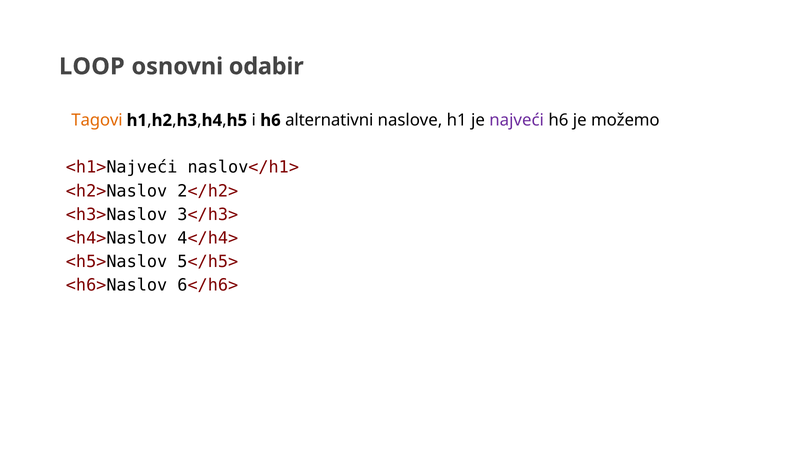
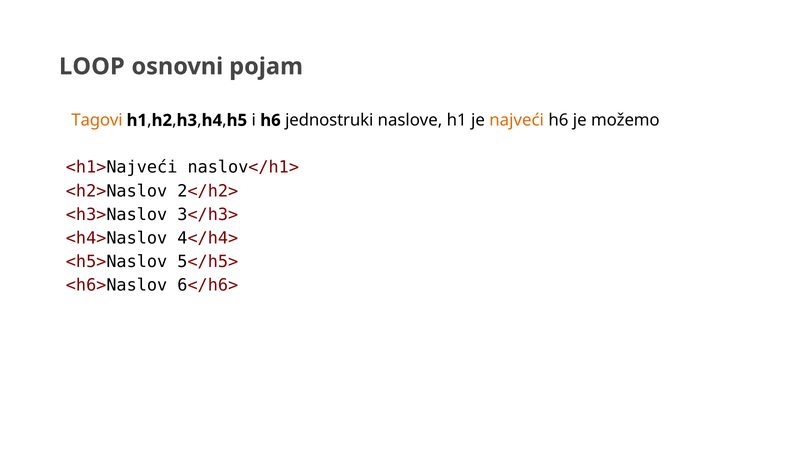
odabir: odabir -> pojam
alternativni: alternativni -> jednostruki
najveći colour: purple -> orange
